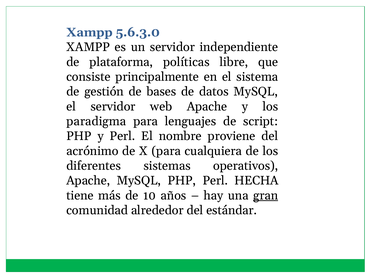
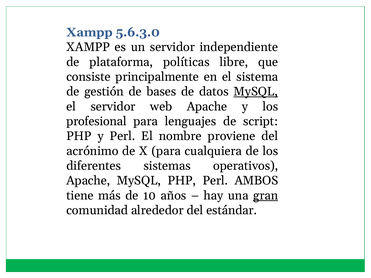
MySQL at (256, 92) underline: none -> present
paradigma: paradigma -> profesional
HECHA: HECHA -> AMBOS
